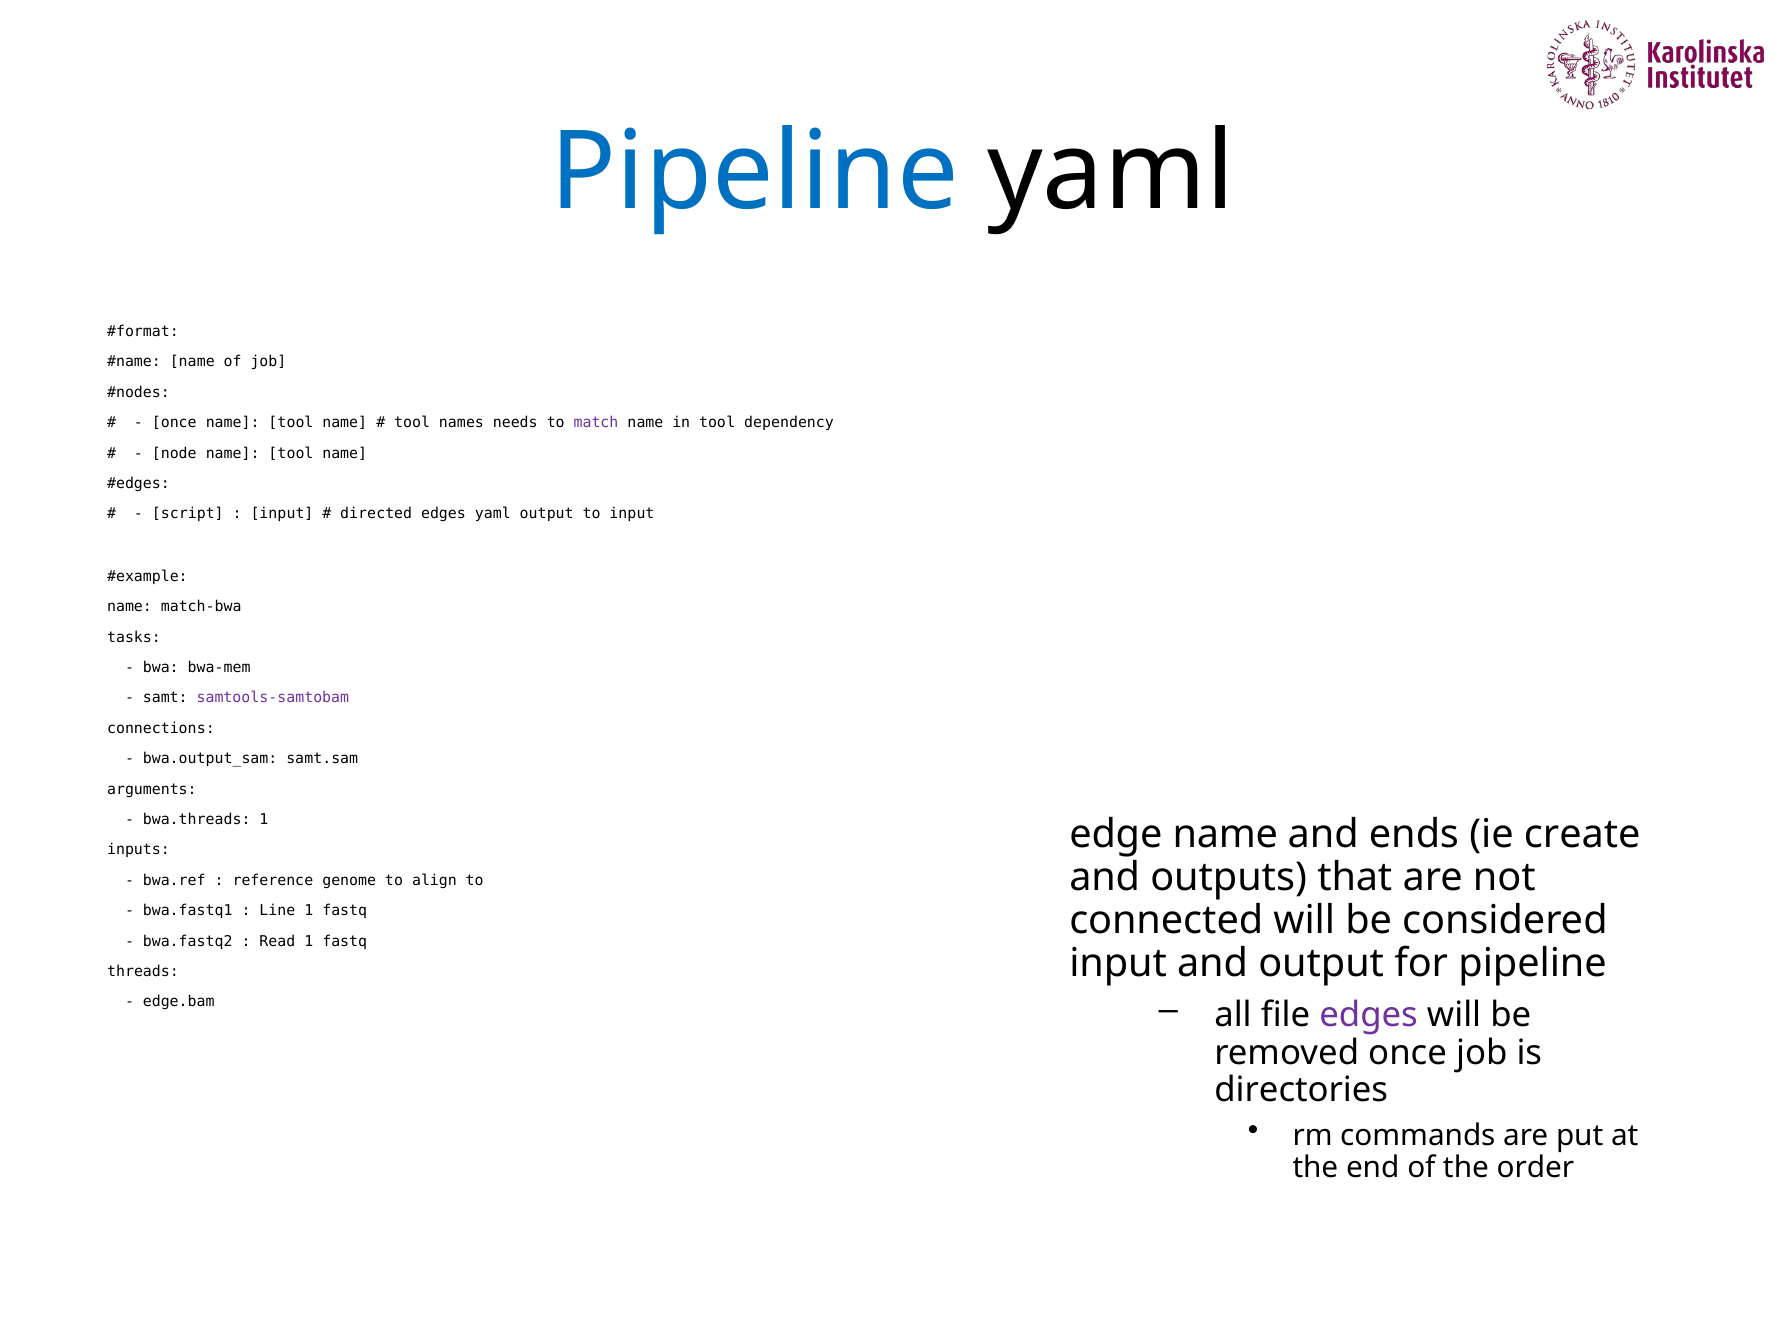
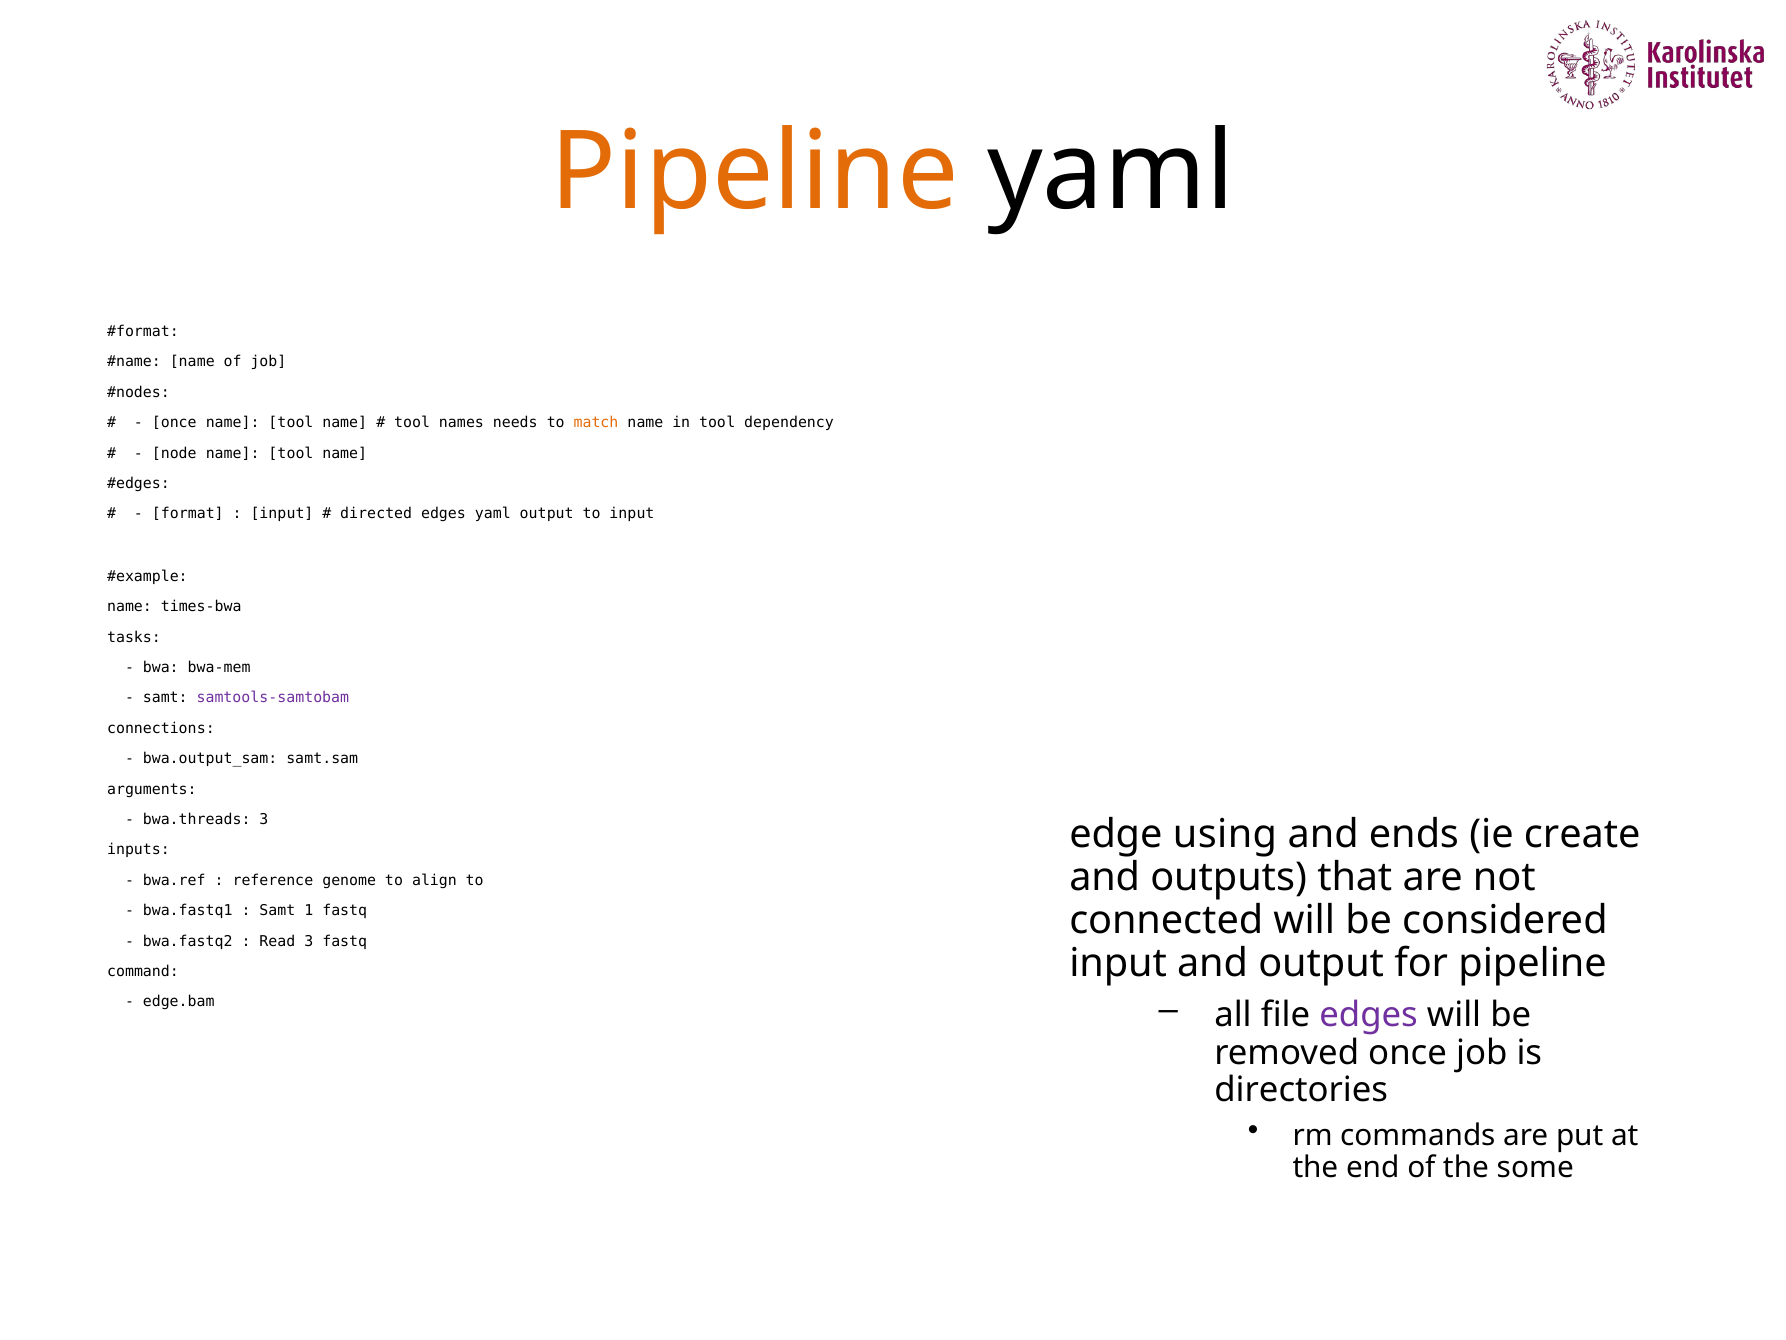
Pipeline at (755, 173) colour: blue -> orange
match colour: purple -> orange
script: script -> format
match-bwa: match-bwa -> times-bwa
bwa.threads 1: 1 -> 3
edge name: name -> using
Line at (277, 910): Line -> Samt
Read 1: 1 -> 3
threads: threads -> command
order: order -> some
